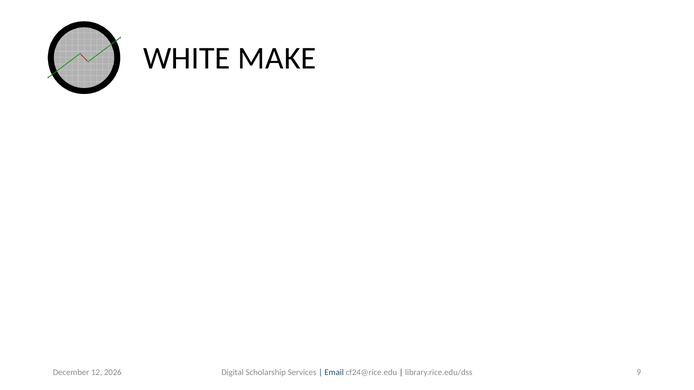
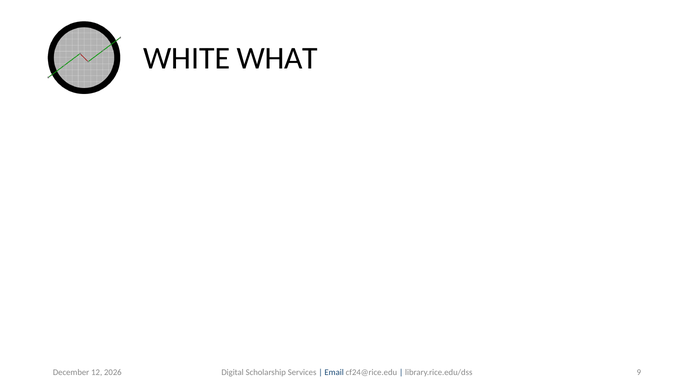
MAKE: MAKE -> WHAT
